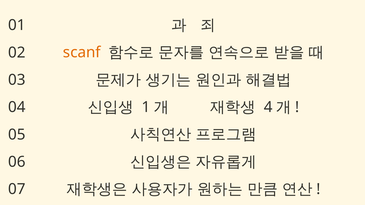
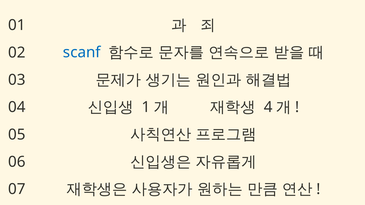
scanf colour: orange -> blue
